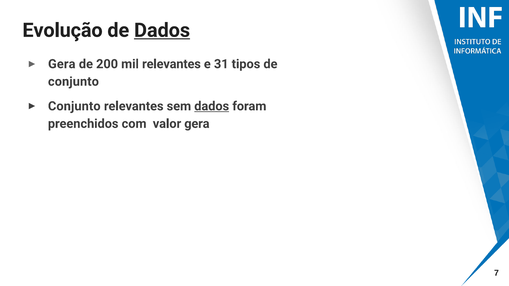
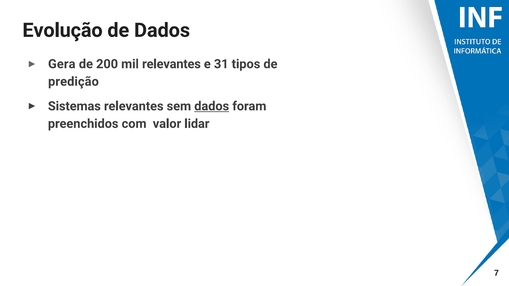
Dados at (162, 30) underline: present -> none
conjunto at (73, 82): conjunto -> predição
Conjunto at (74, 106): Conjunto -> Sistemas
valor gera: gera -> lidar
